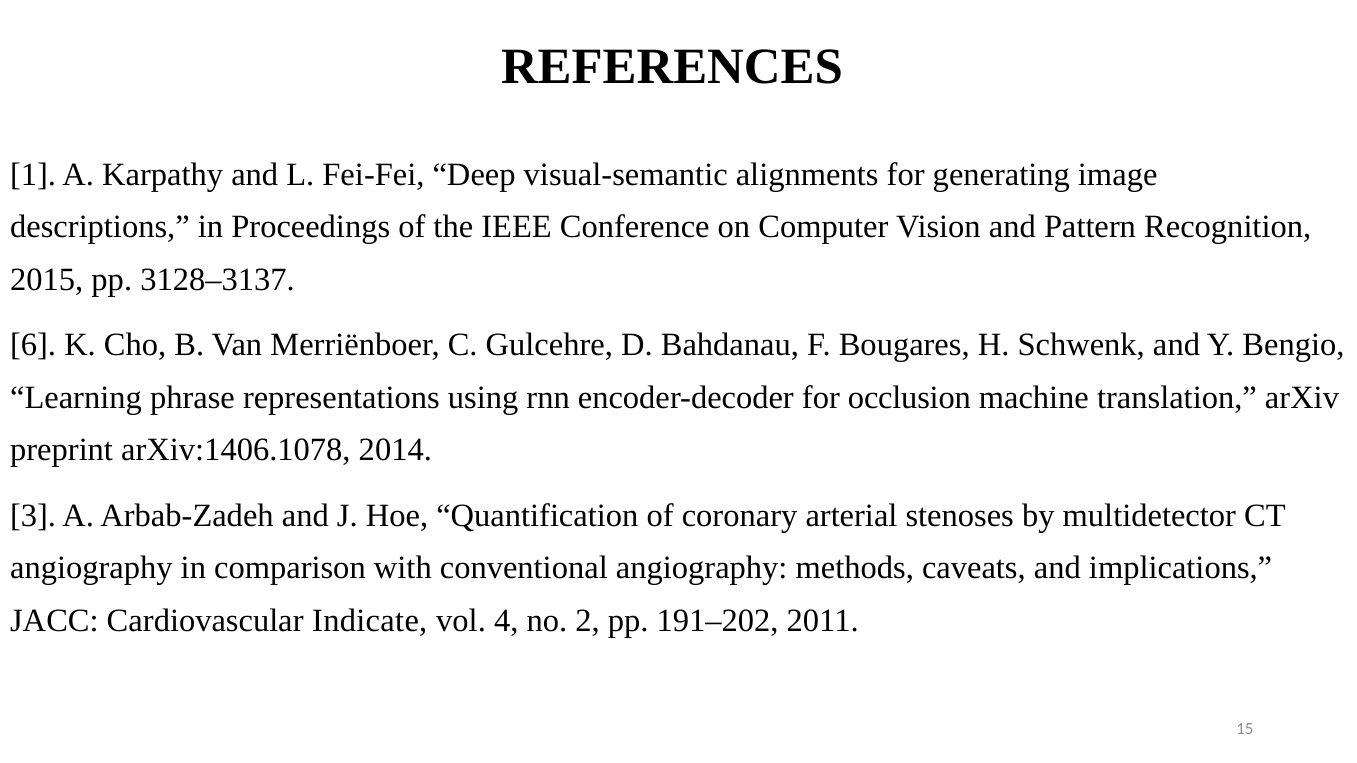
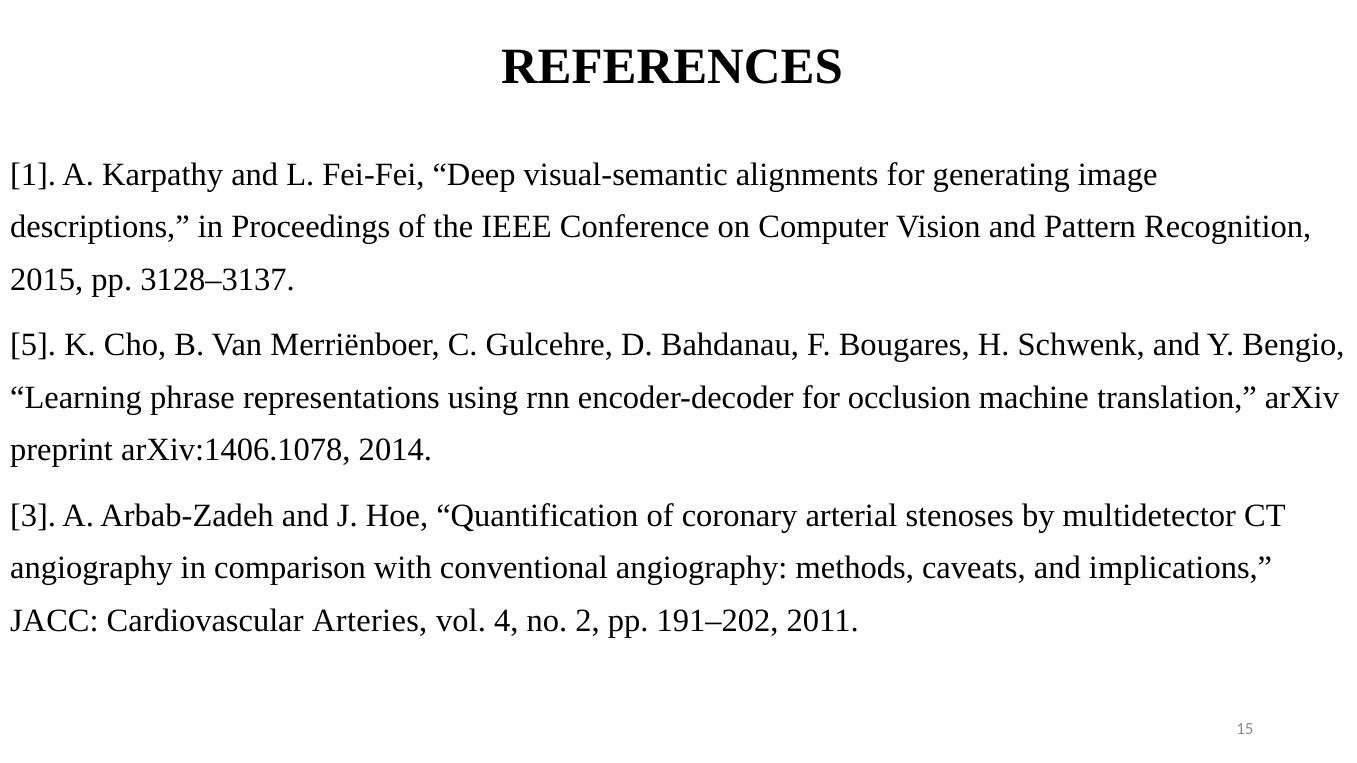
6: 6 -> 5
Indicate: Indicate -> Arteries
